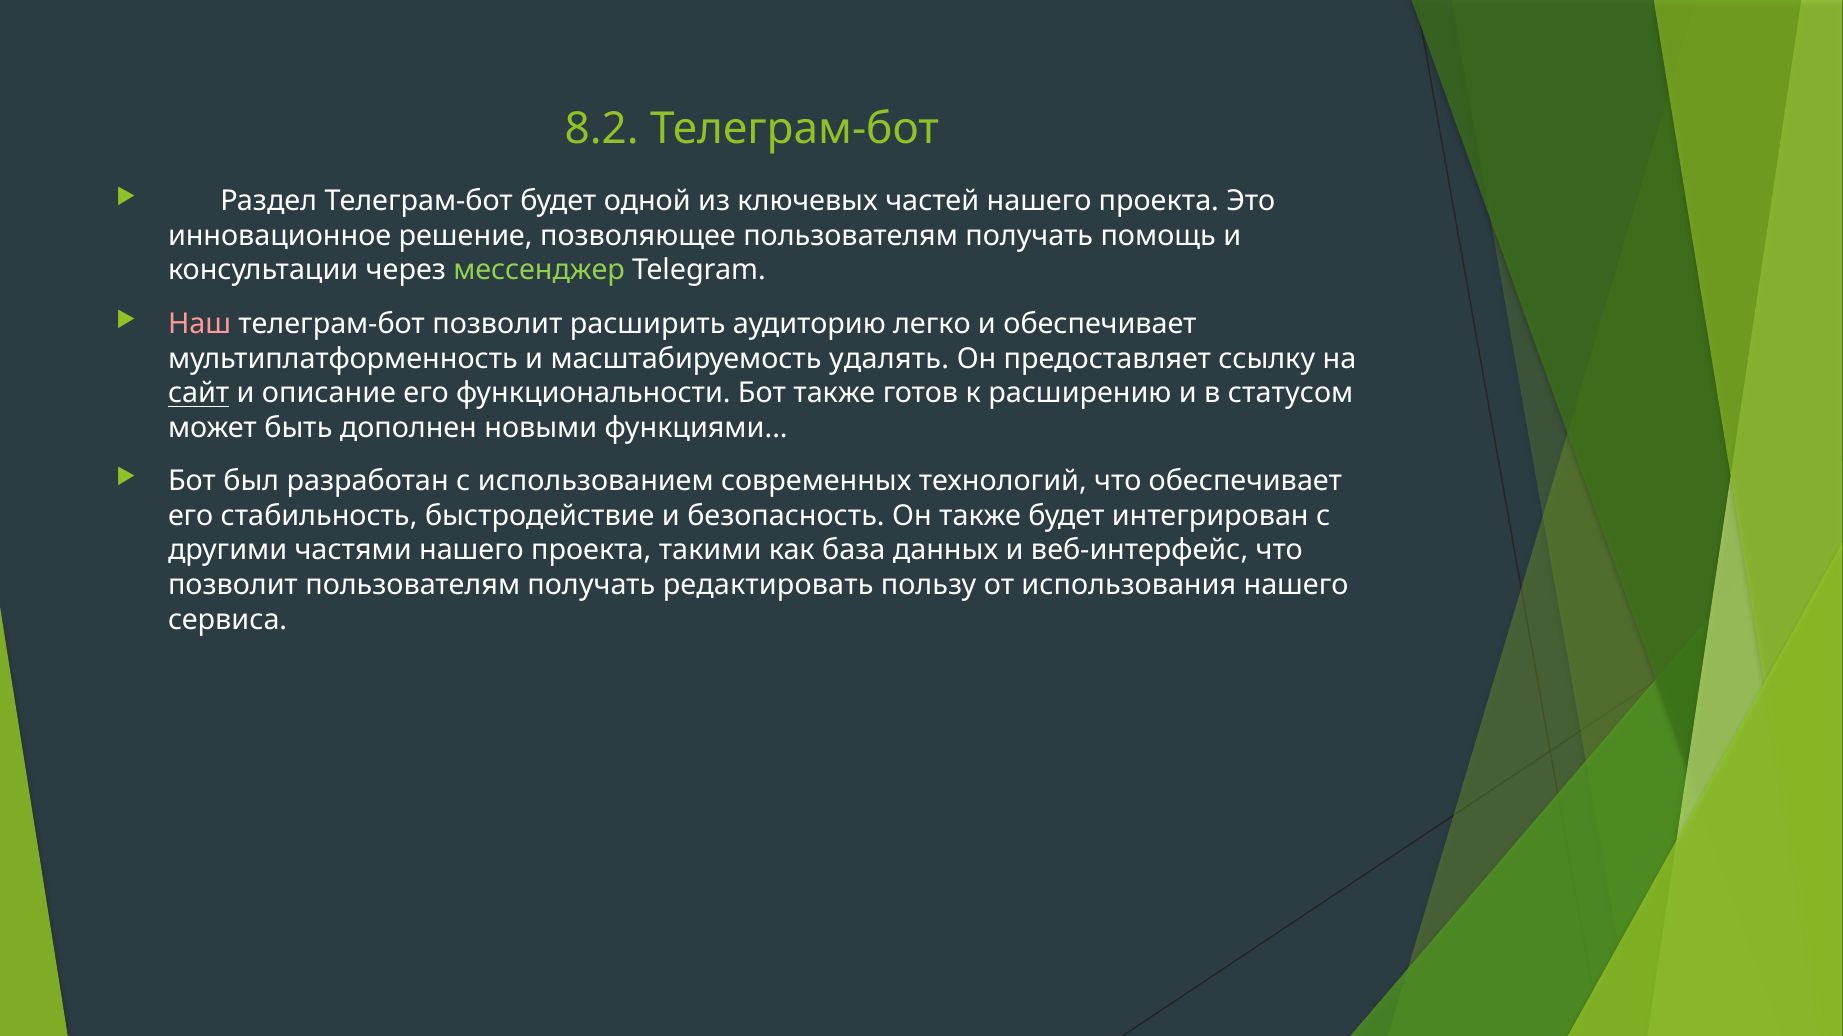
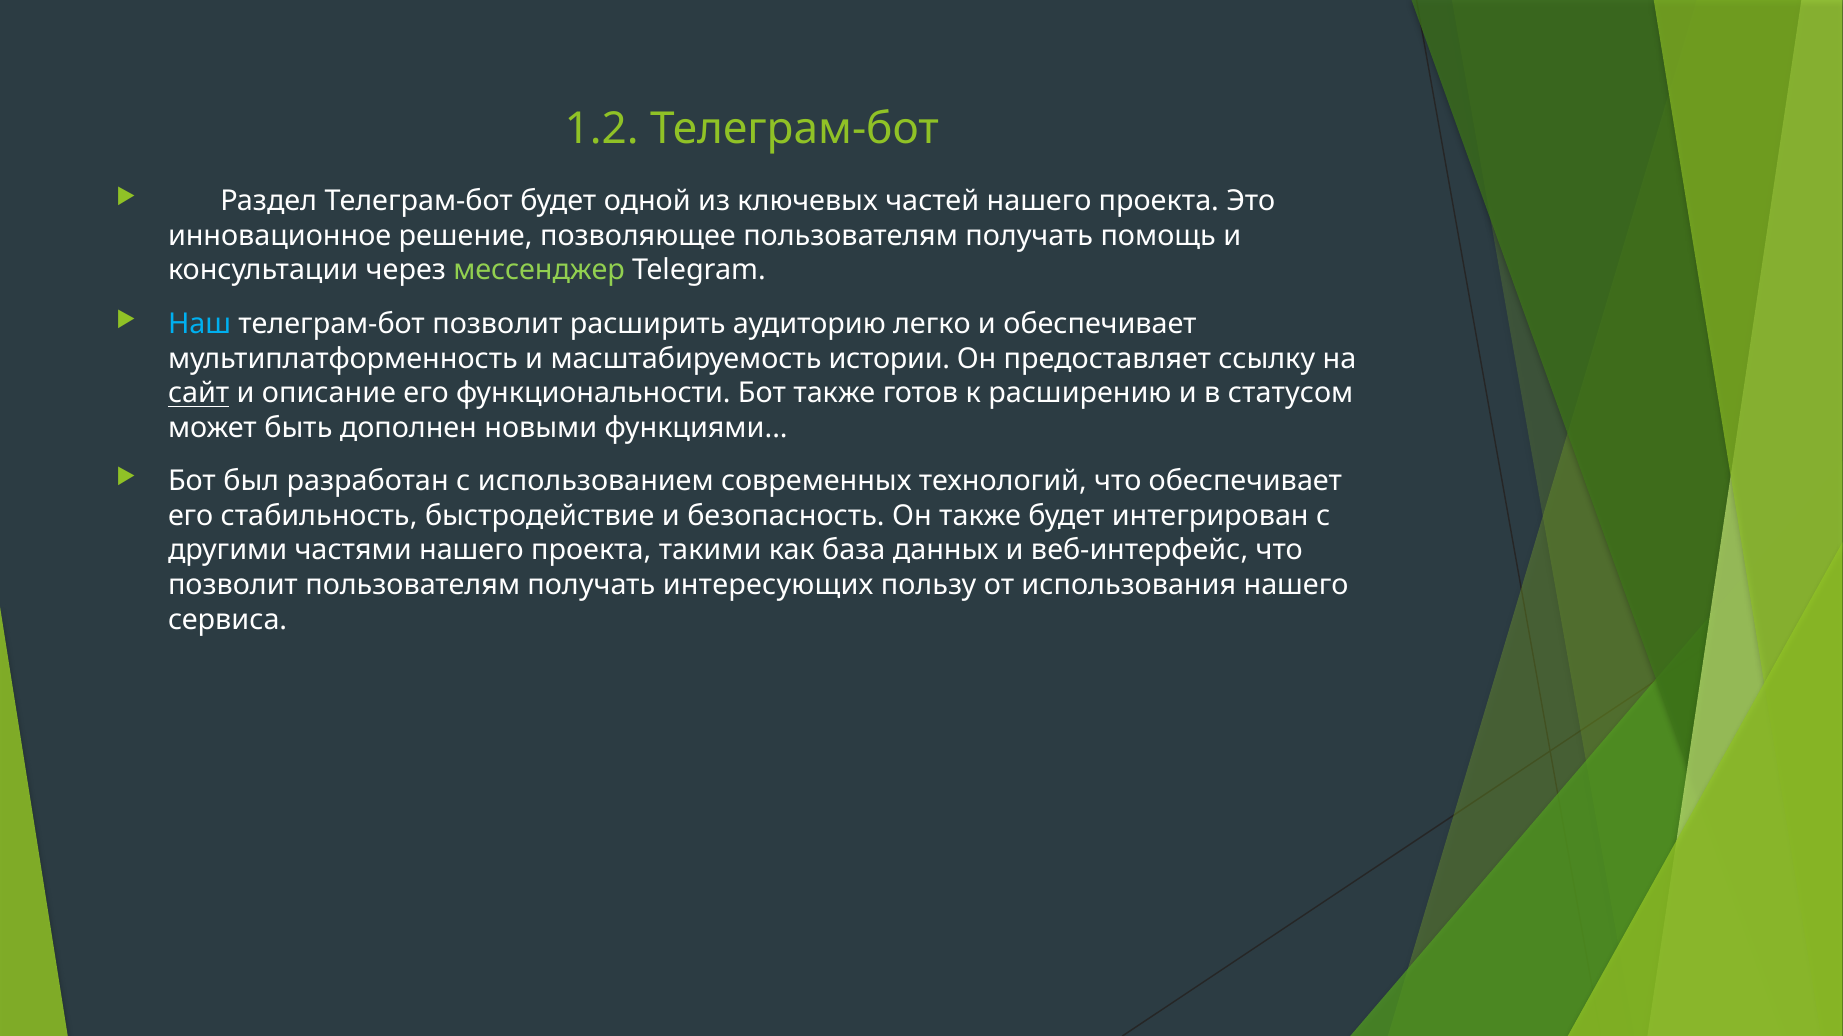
8.2: 8.2 -> 1.2
Наш colour: pink -> light blue
удалять: удалять -> истории
редактировать: редактировать -> интересующих
